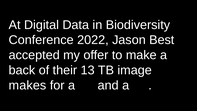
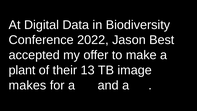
back: back -> plant
